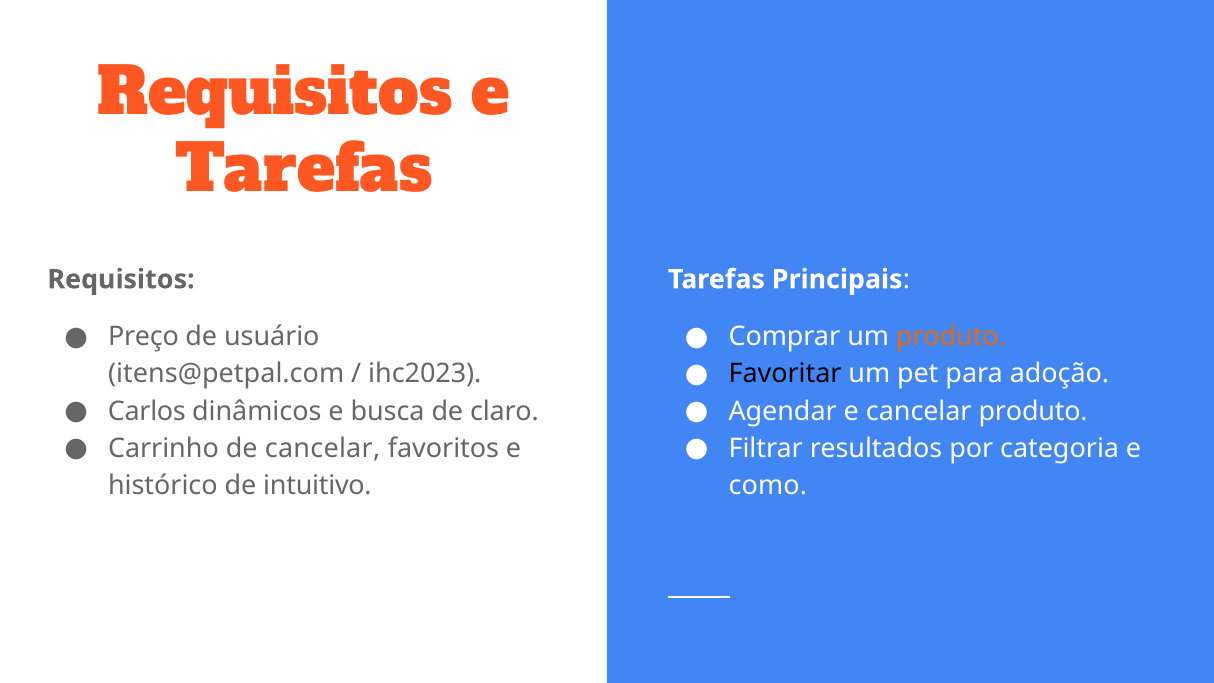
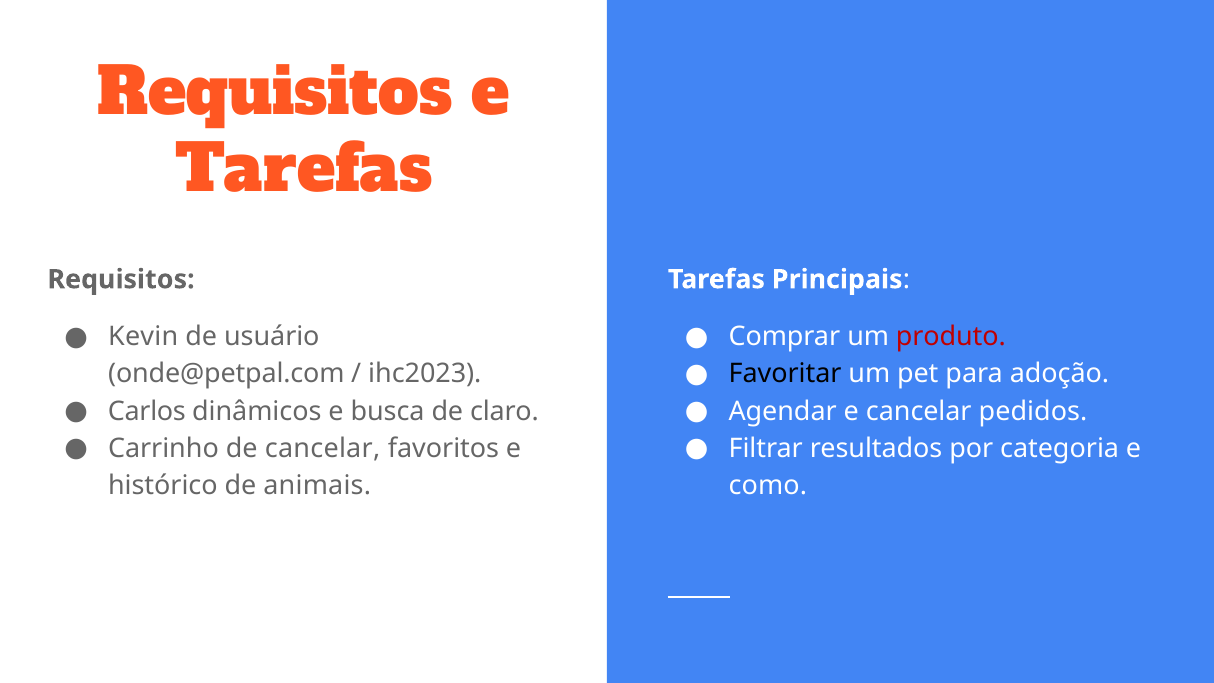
Preço: Preço -> Kevin
produto at (951, 337) colour: orange -> red
itens@petpal.com: itens@petpal.com -> onde@petpal.com
cancelar produto: produto -> pedidos
intuitivo: intuitivo -> animais
